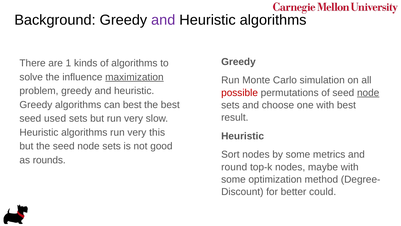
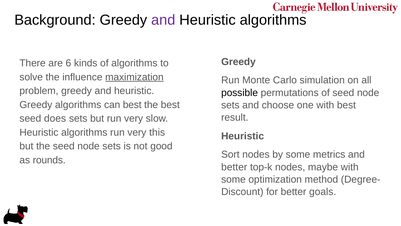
1: 1 -> 6
possible colour: red -> black
node at (368, 93) underline: present -> none
used: used -> does
round at (234, 167): round -> better
could: could -> goals
